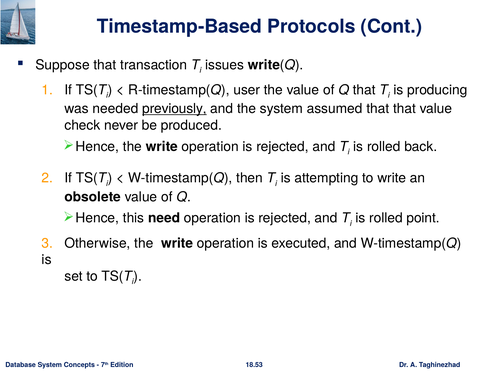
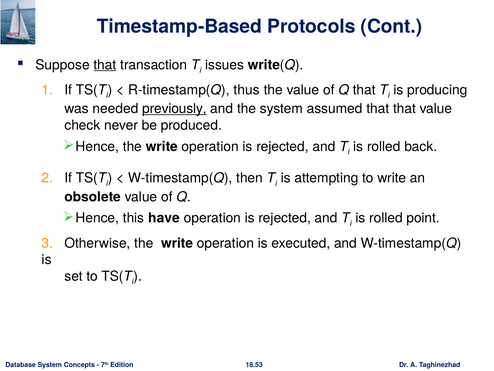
that at (105, 65) underline: none -> present
user: user -> thus
need: need -> have
